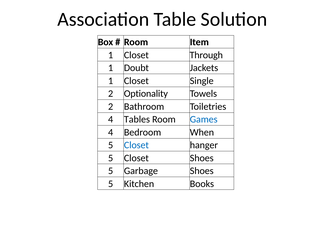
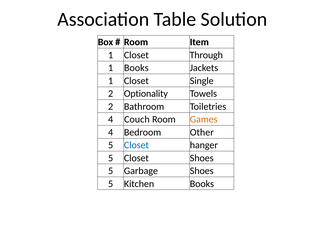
1 Doubt: Doubt -> Books
Tables: Tables -> Couch
Games colour: blue -> orange
When: When -> Other
